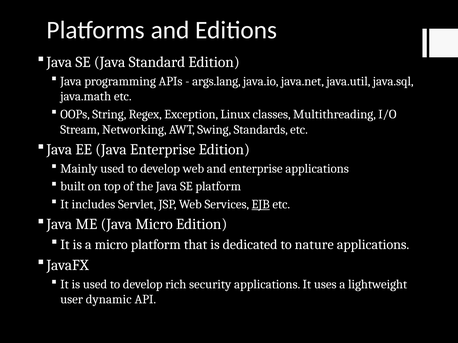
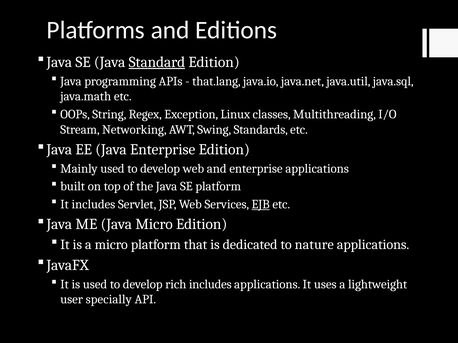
Standard underline: none -> present
args.lang: args.lang -> that.lang
rich security: security -> includes
dynamic: dynamic -> specially
